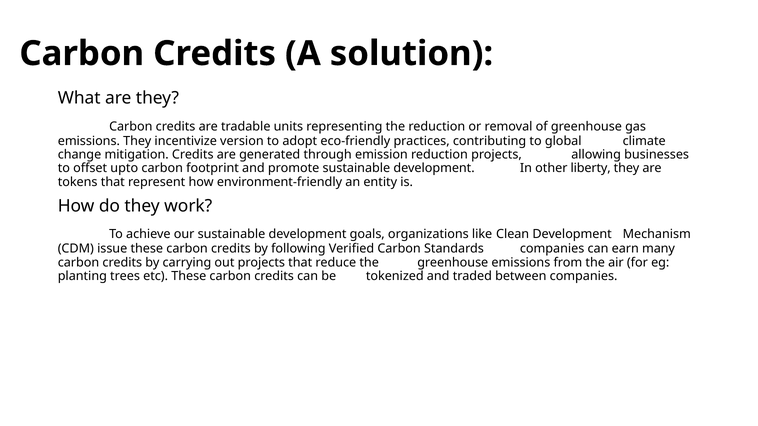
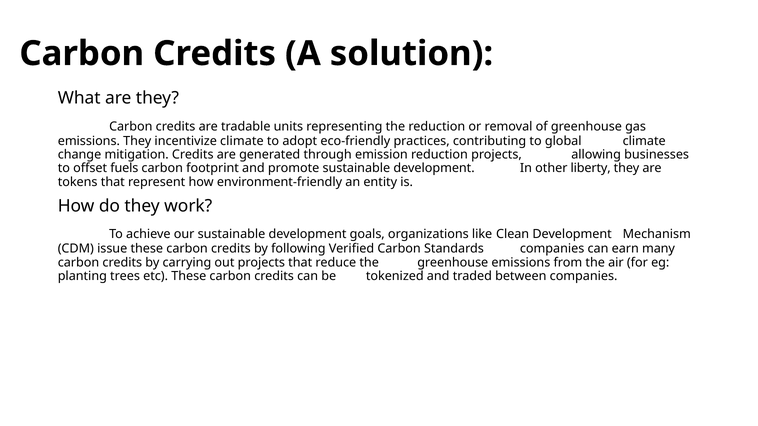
incentivize version: version -> climate
upto: upto -> fuels
